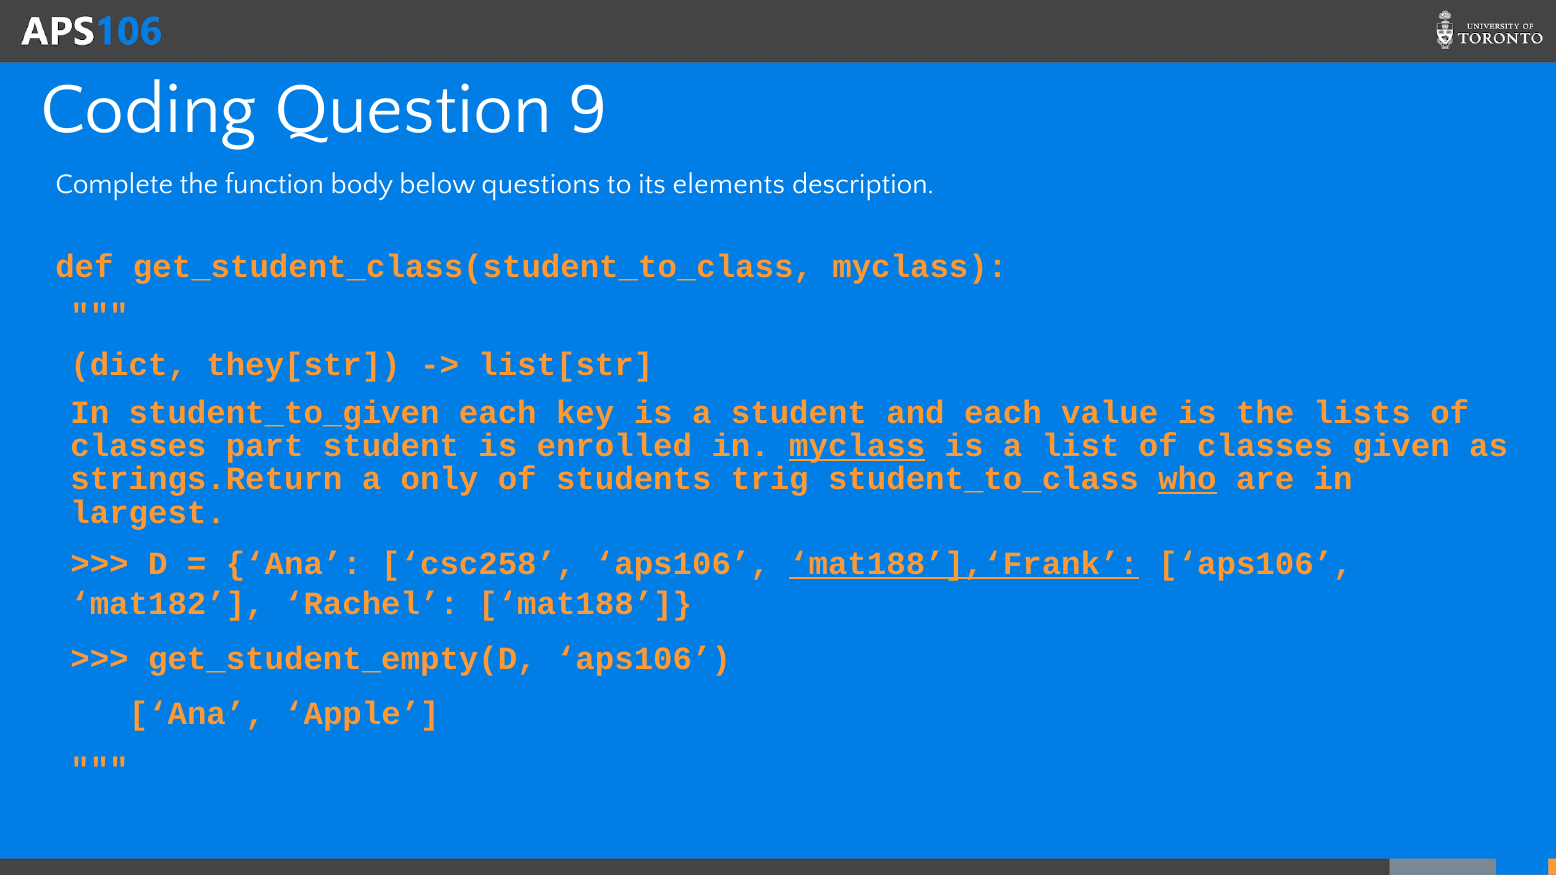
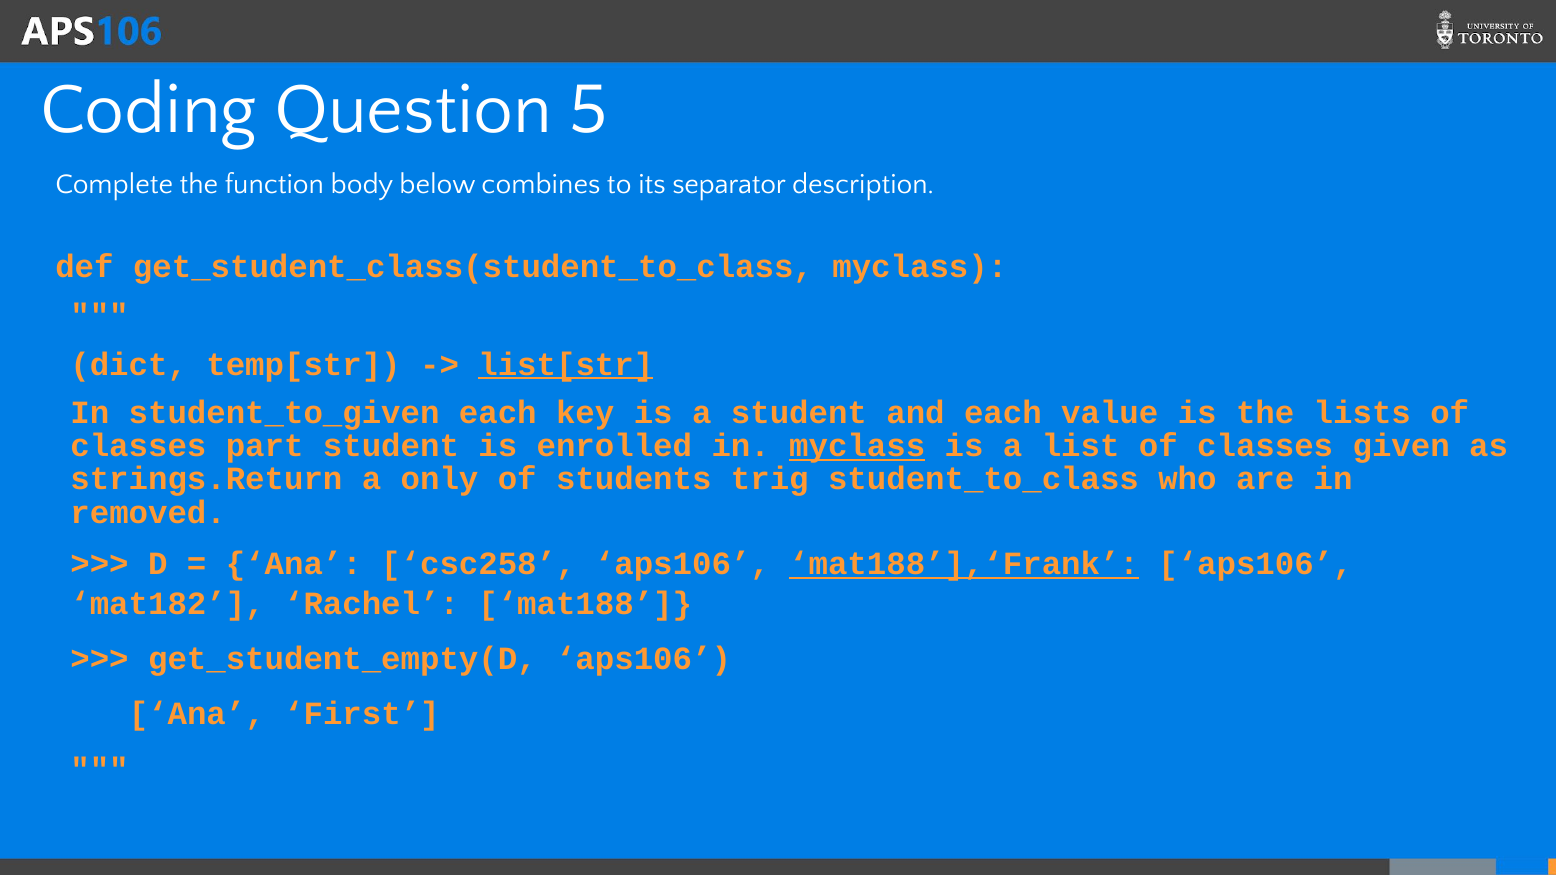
9: 9 -> 5
questions: questions -> combines
elements: elements -> separator
they[str: they[str -> temp[str
list[str underline: none -> present
who underline: present -> none
largest: largest -> removed
Apple: Apple -> First
